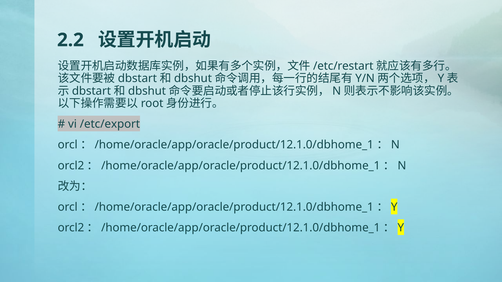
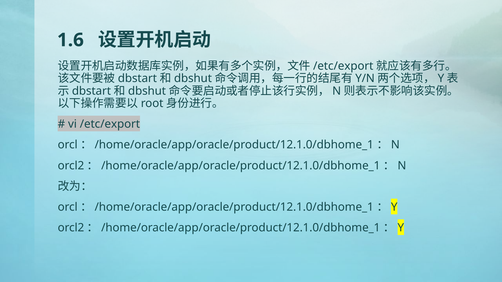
2.2: 2.2 -> 1.6
/etc/restart at (343, 66): /etc/restart -> /etc/export
